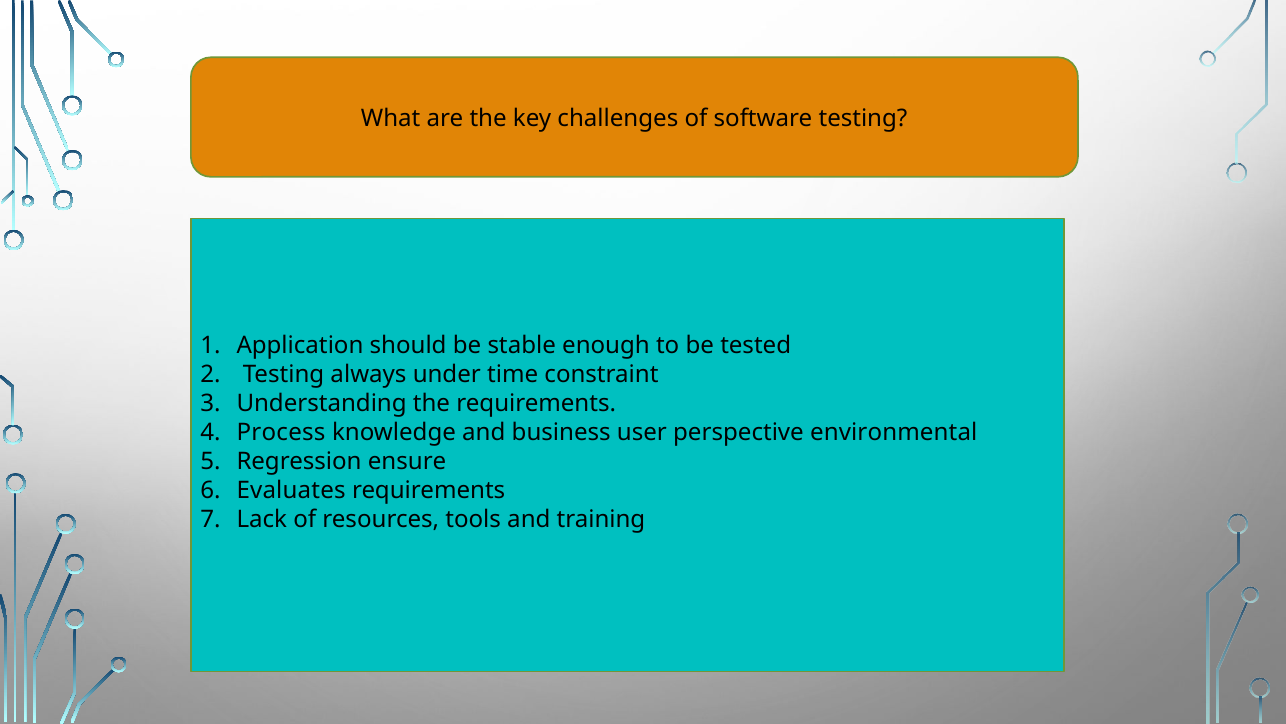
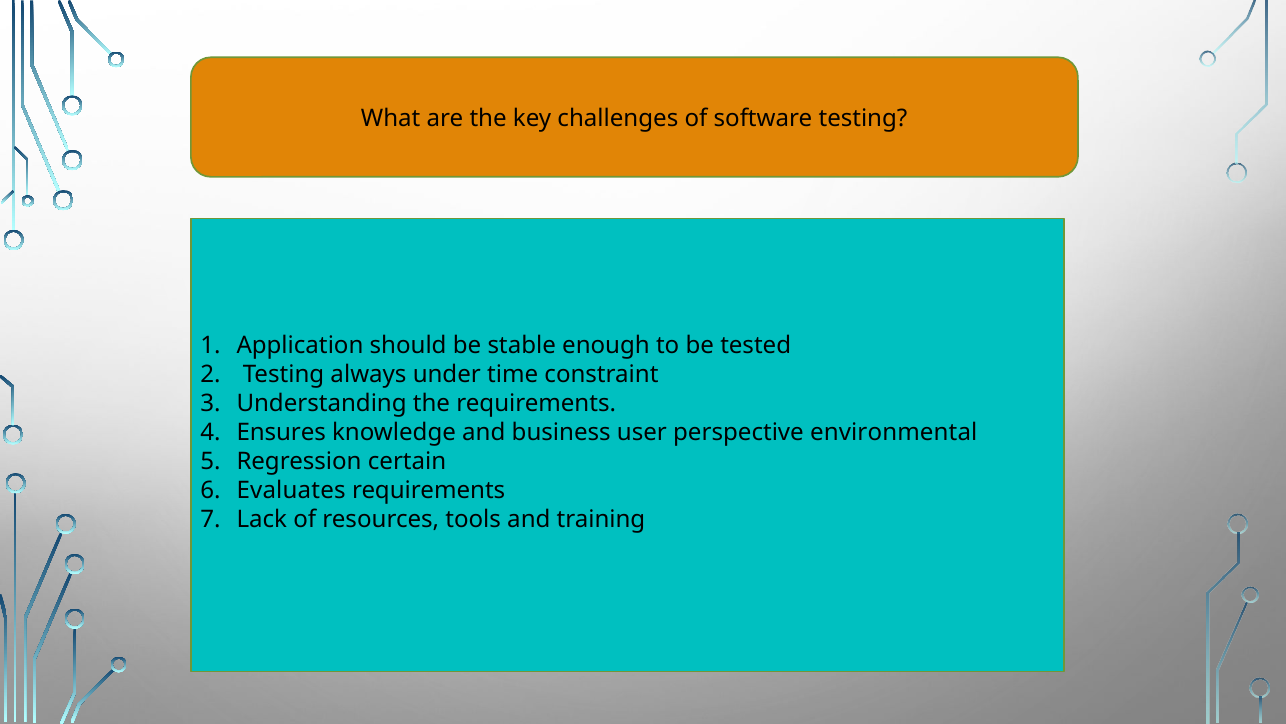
Process: Process -> Ensures
ensure: ensure -> certain
